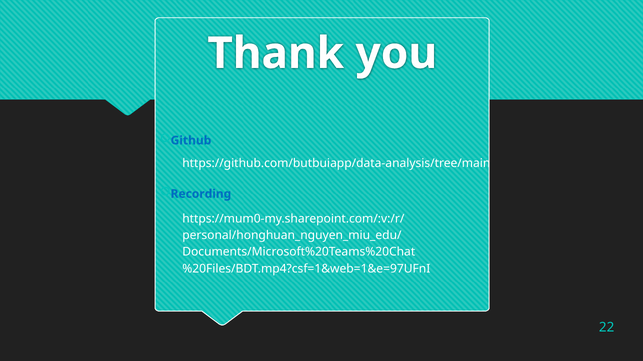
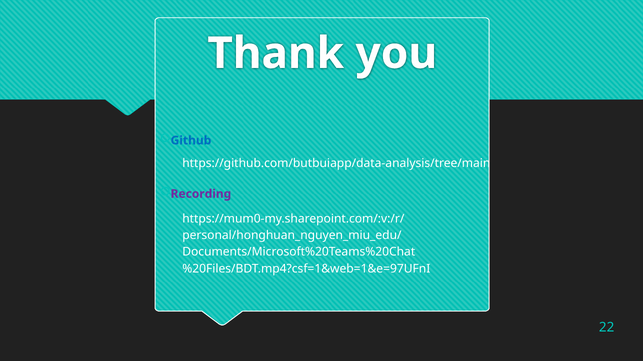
Recording colour: blue -> purple
